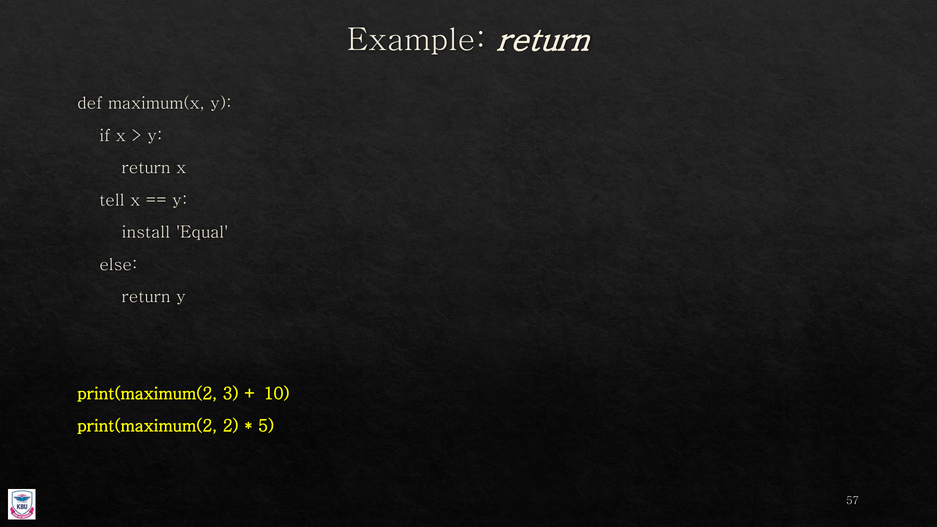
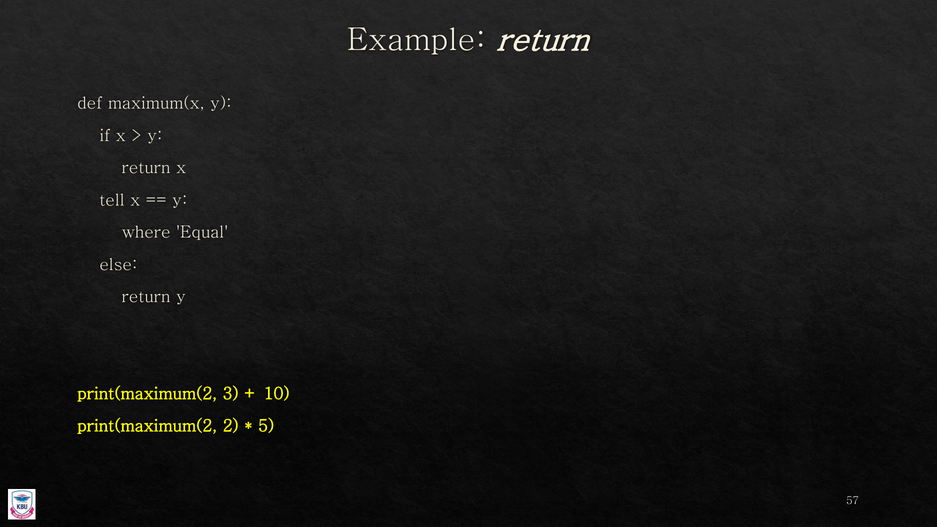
install: install -> where
